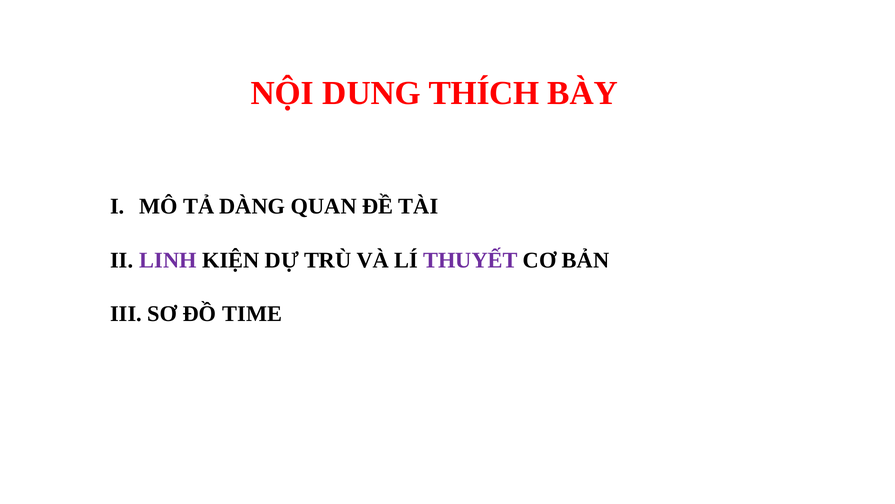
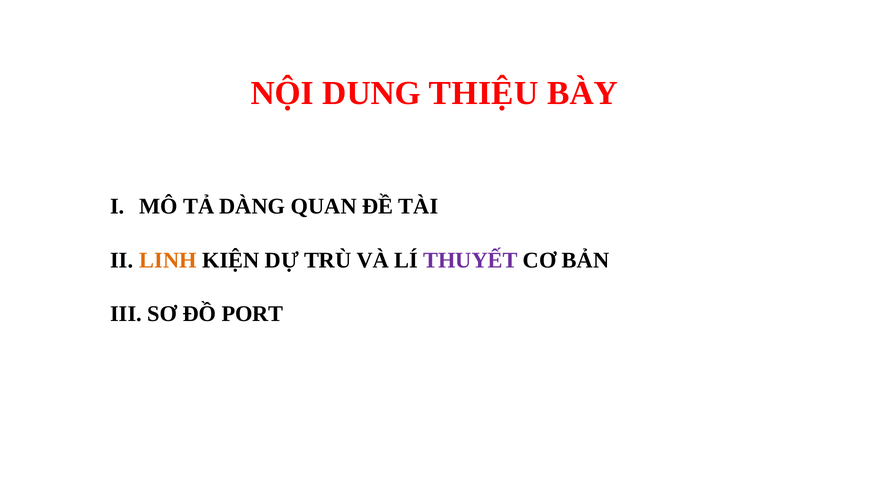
THÍCH: THÍCH -> THIỆU
LINH colour: purple -> orange
TIME: TIME -> PORT
